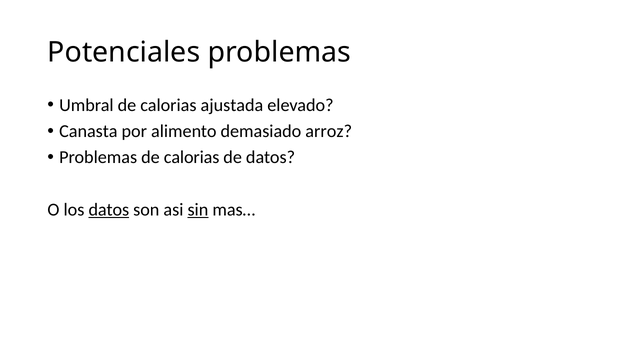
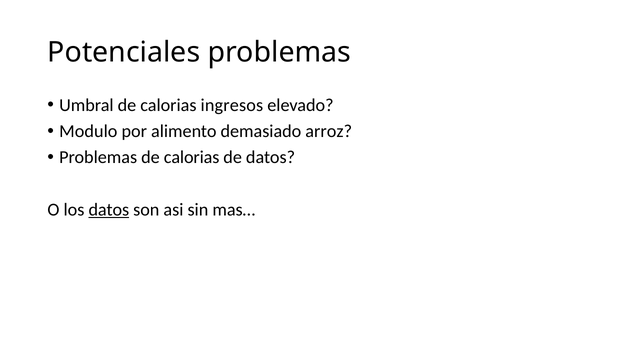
ajustada: ajustada -> ingresos
Canasta: Canasta -> Modulo
sin underline: present -> none
